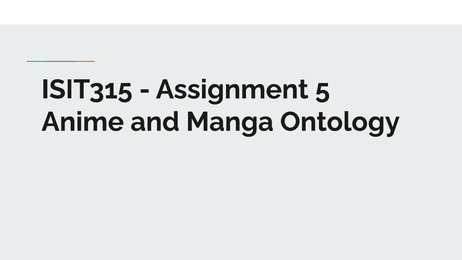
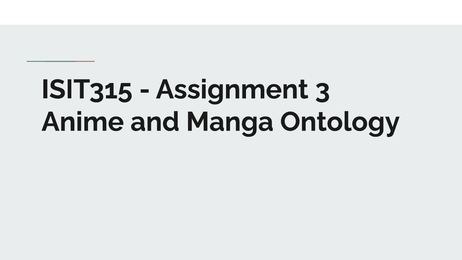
5: 5 -> 3
